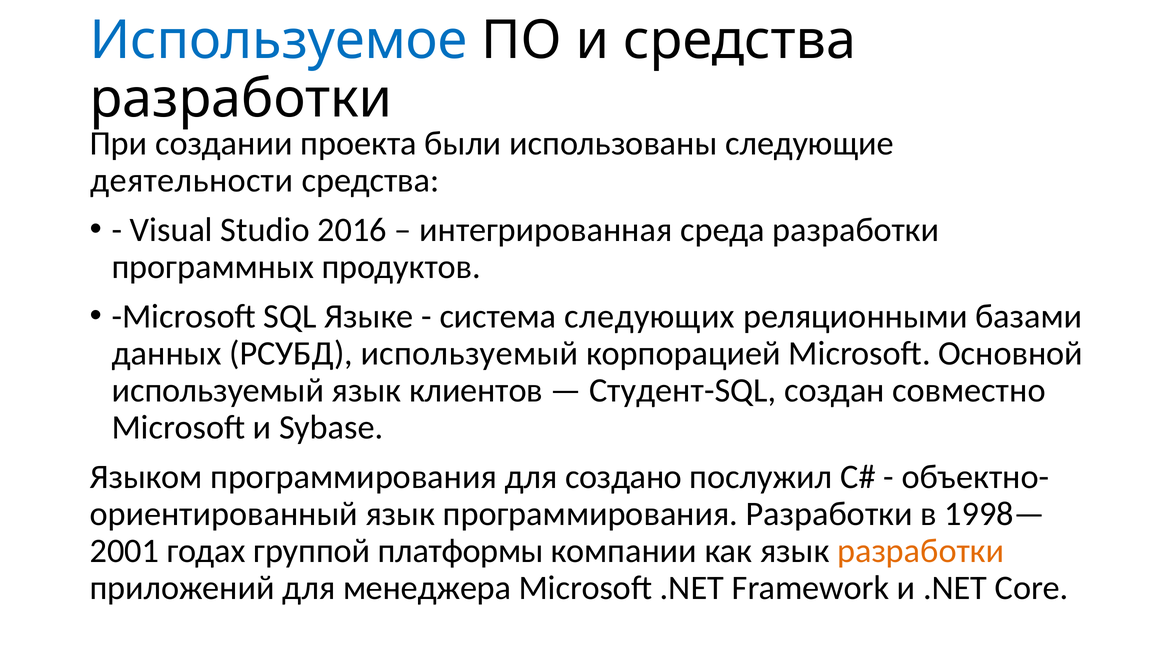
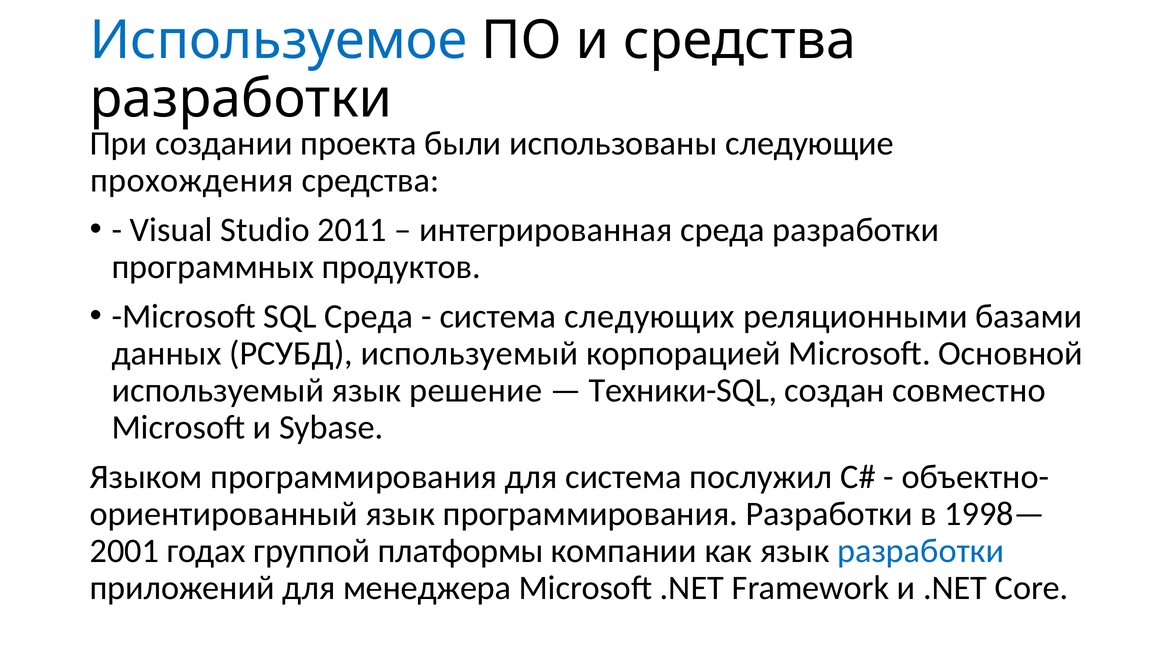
деятельности: деятельности -> прохождения
2016: 2016 -> 2011
SQL Языке: Языке -> Среда
клиентов: клиентов -> решение
Студент-SQL: Студент-SQL -> Техники-SQL
для создано: создано -> система
разработки at (921, 551) colour: orange -> blue
